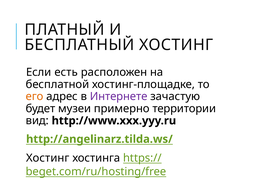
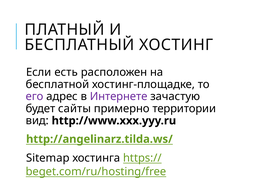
его colour: orange -> purple
музеи: музеи -> сайты
Хостинг at (48, 158): Хостинг -> Sitemap
